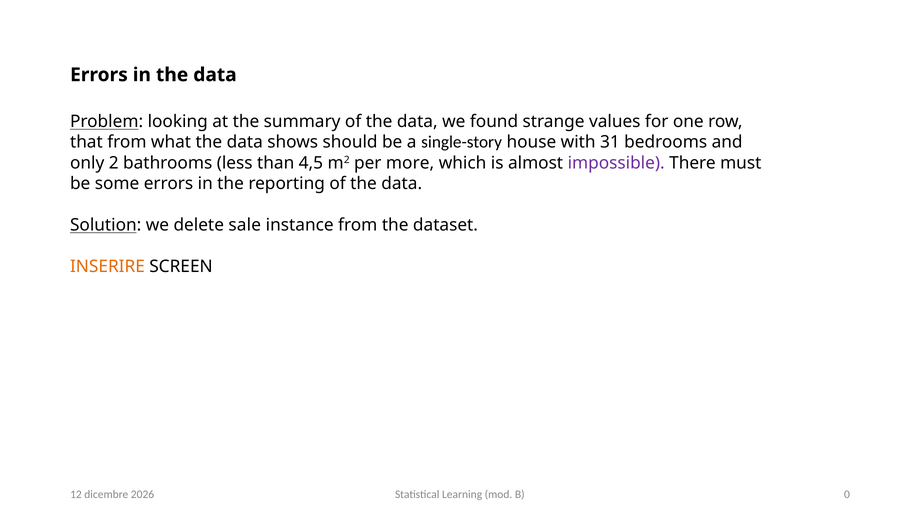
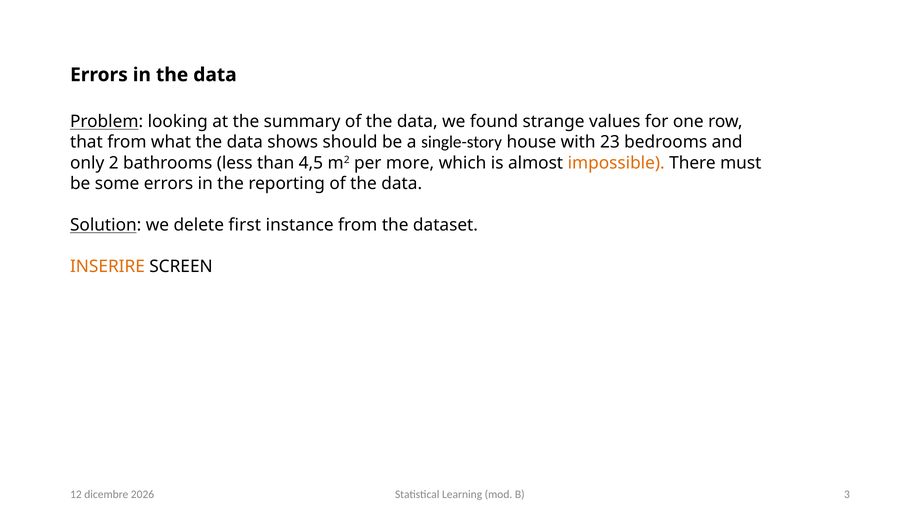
31: 31 -> 23
impossible colour: purple -> orange
sale: sale -> first
0: 0 -> 3
